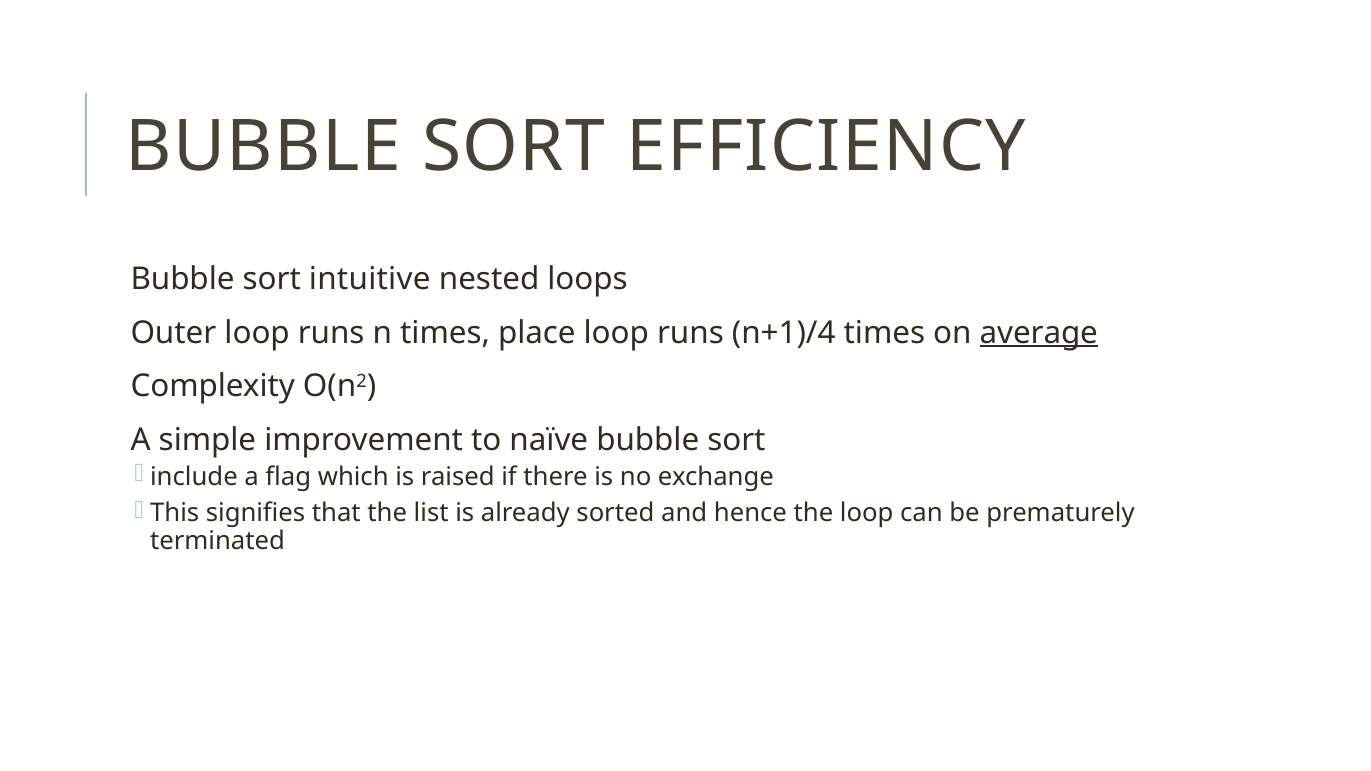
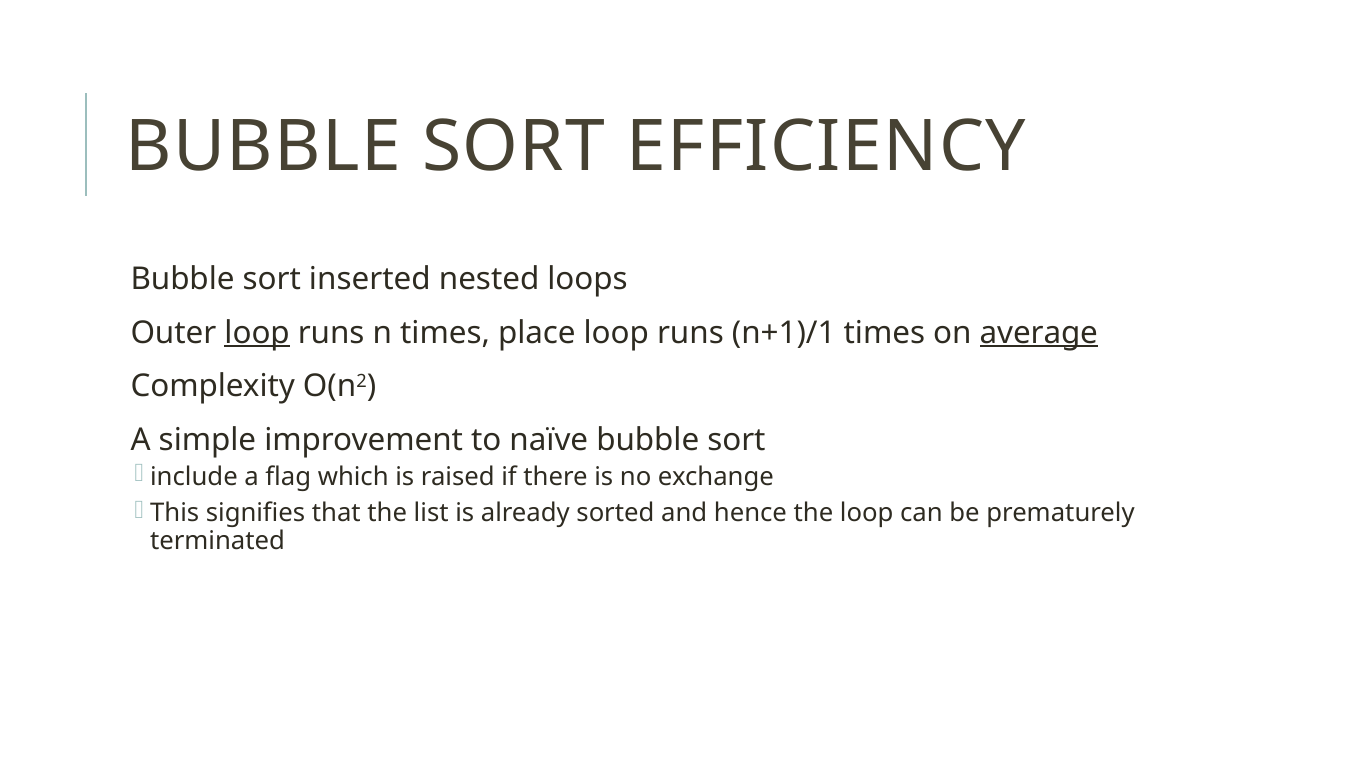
intuitive: intuitive -> inserted
loop at (257, 333) underline: none -> present
n+1)/4: n+1)/4 -> n+1)/1
